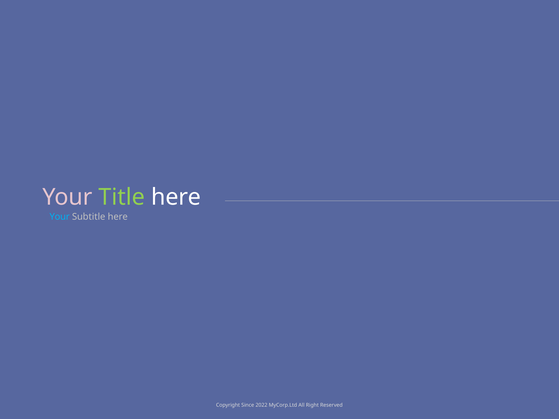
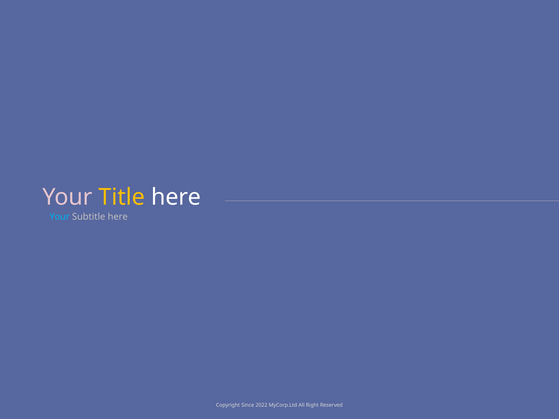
Title colour: light green -> yellow
